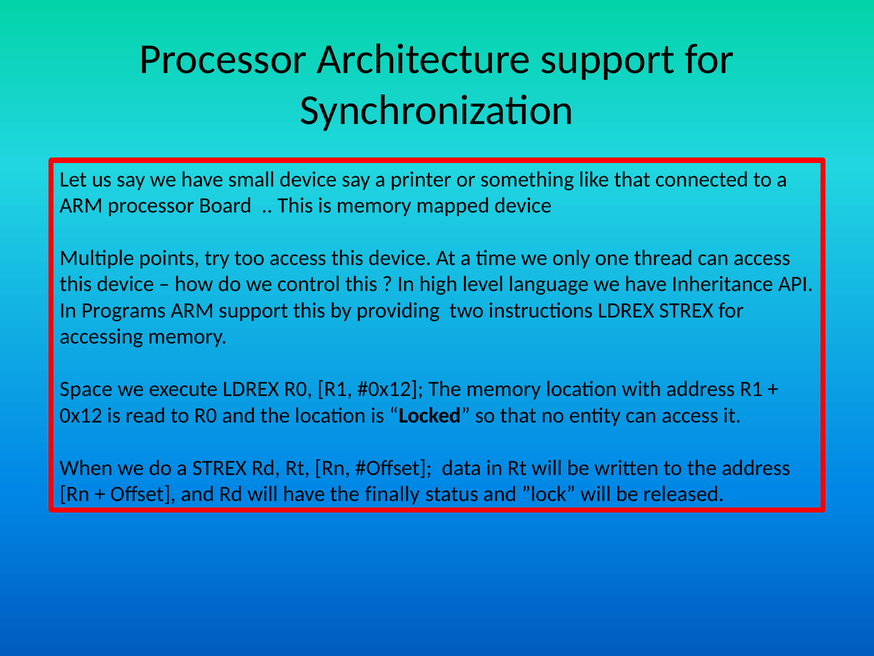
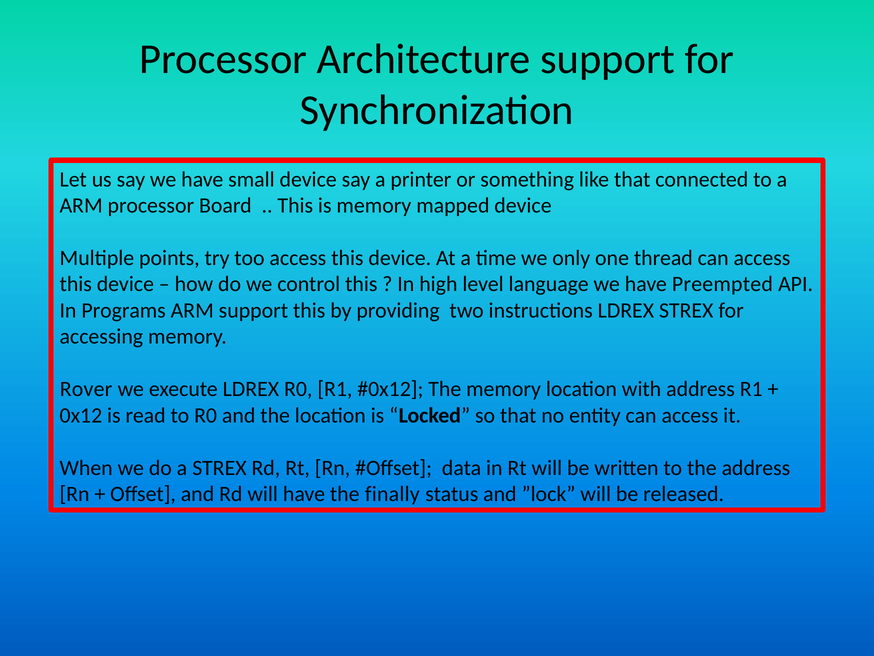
Inheritance: Inheritance -> Preempted
Space: Space -> Rover
